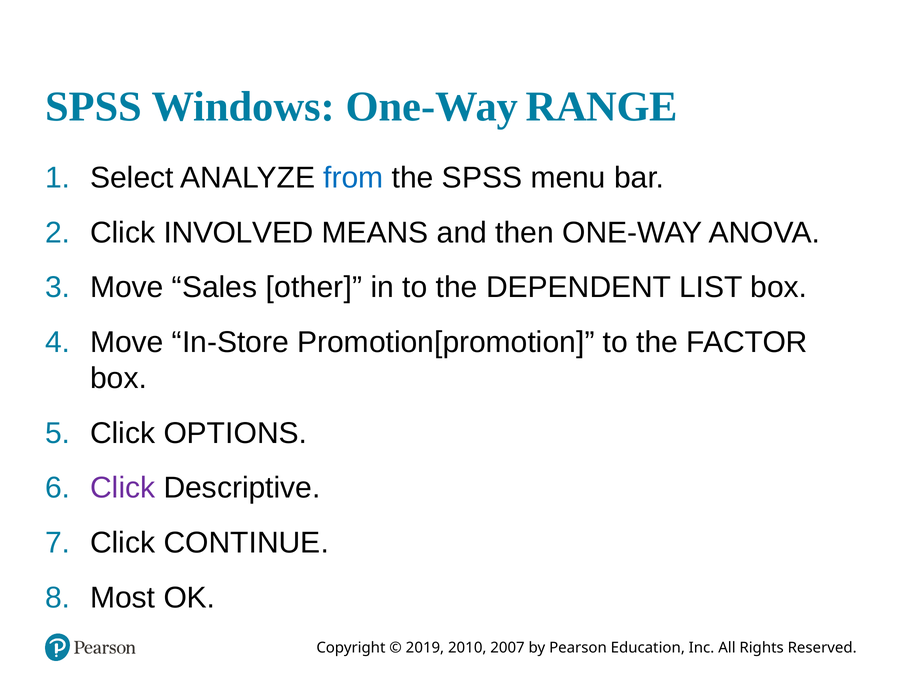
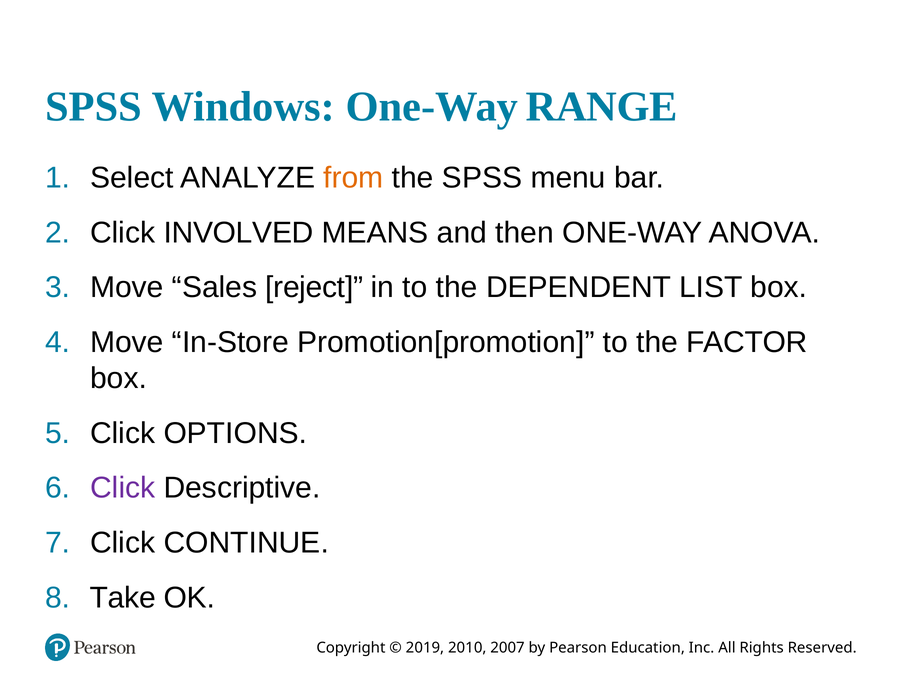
from colour: blue -> orange
other: other -> reject
Most: Most -> Take
